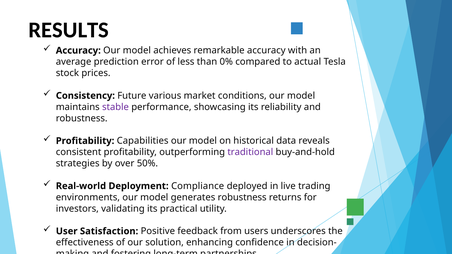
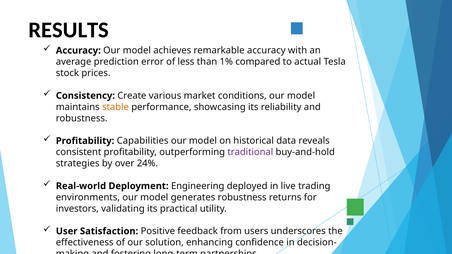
0%: 0% -> 1%
Future: Future -> Create
stable colour: purple -> orange
50%: 50% -> 24%
Compliance: Compliance -> Engineering
